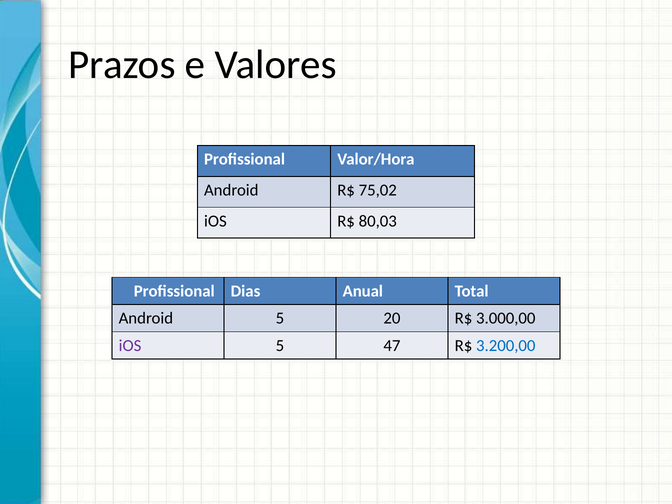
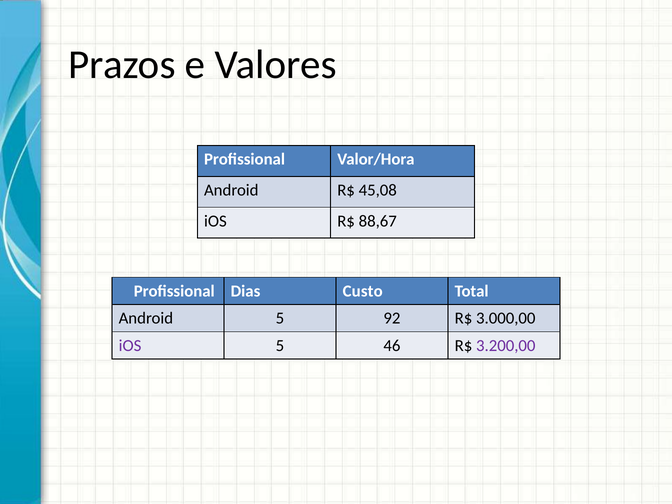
75,02: 75,02 -> 45,08
80,03: 80,03 -> 88,67
Anual: Anual -> Custo
20: 20 -> 92
47: 47 -> 46
3.200,00 colour: blue -> purple
